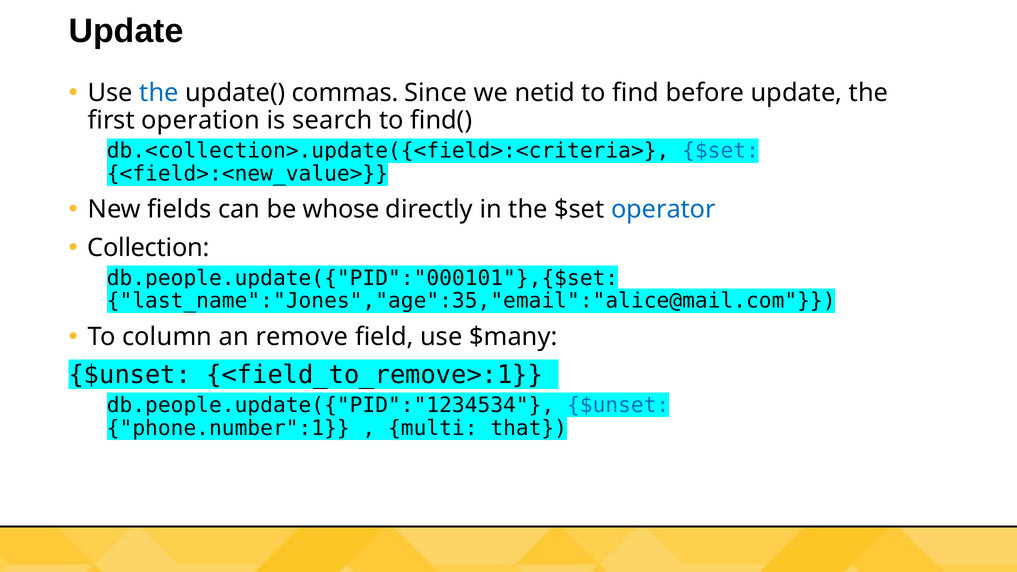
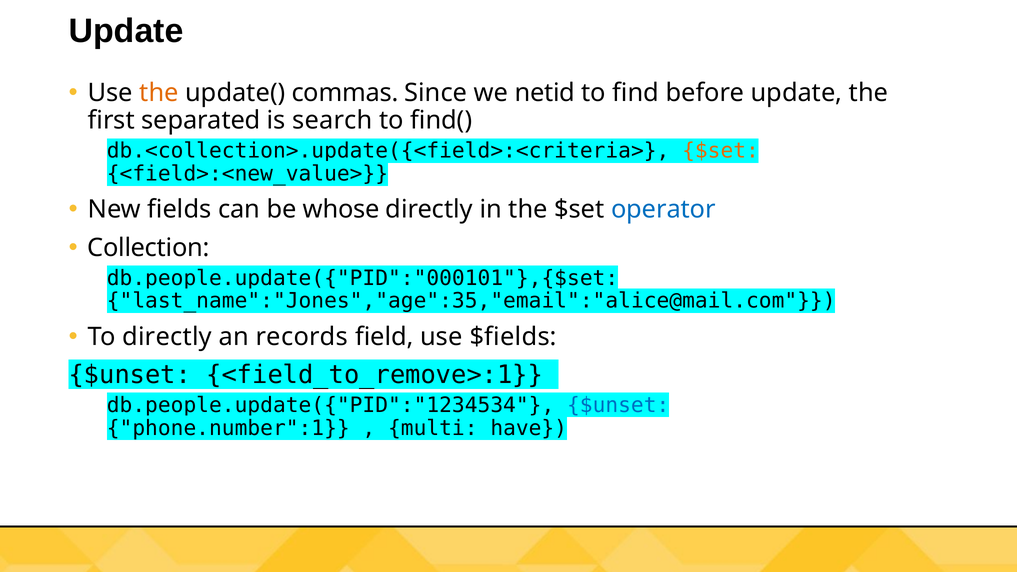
the at (159, 93) colour: blue -> orange
operation: operation -> separated
$set at (721, 151) colour: blue -> orange
To column: column -> directly
remove: remove -> records
$many: $many -> $fields
that: that -> have
